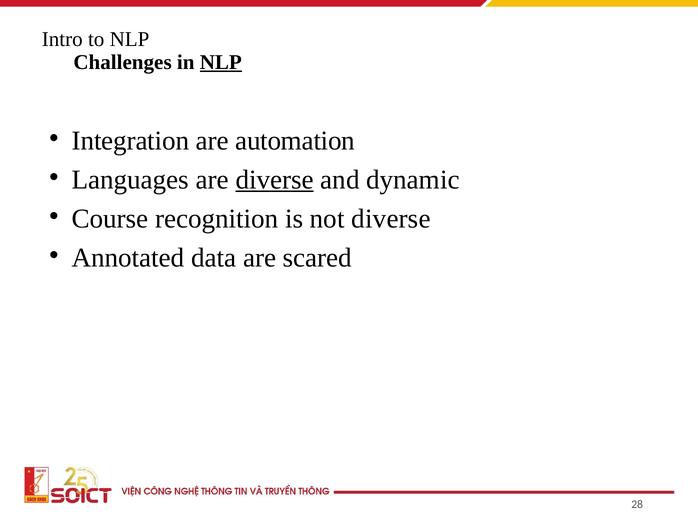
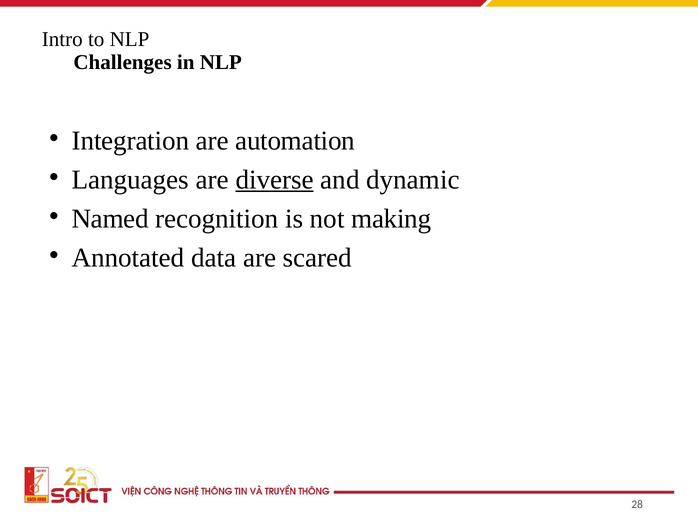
NLP at (221, 62) underline: present -> none
Course: Course -> Named
not diverse: diverse -> making
